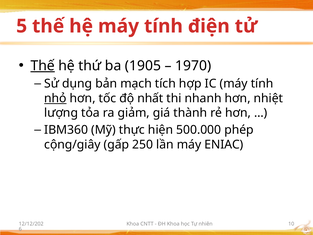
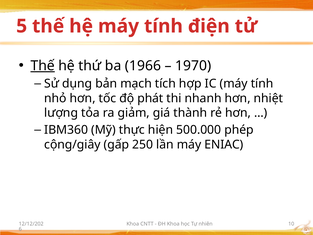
1905: 1905 -> 1966
nhỏ underline: present -> none
nhất: nhất -> phát
